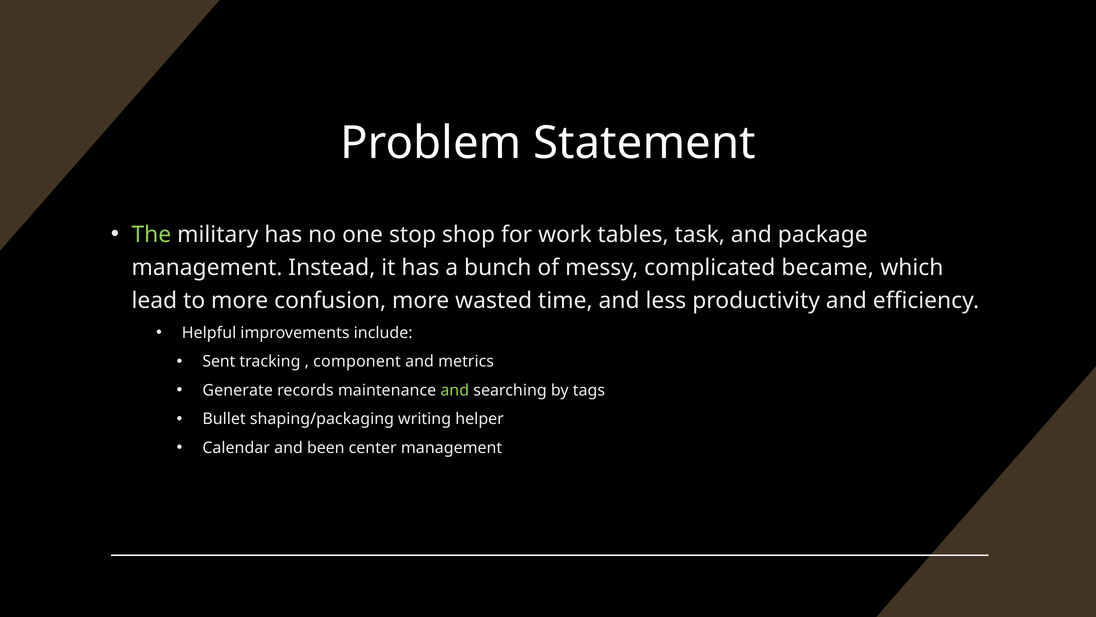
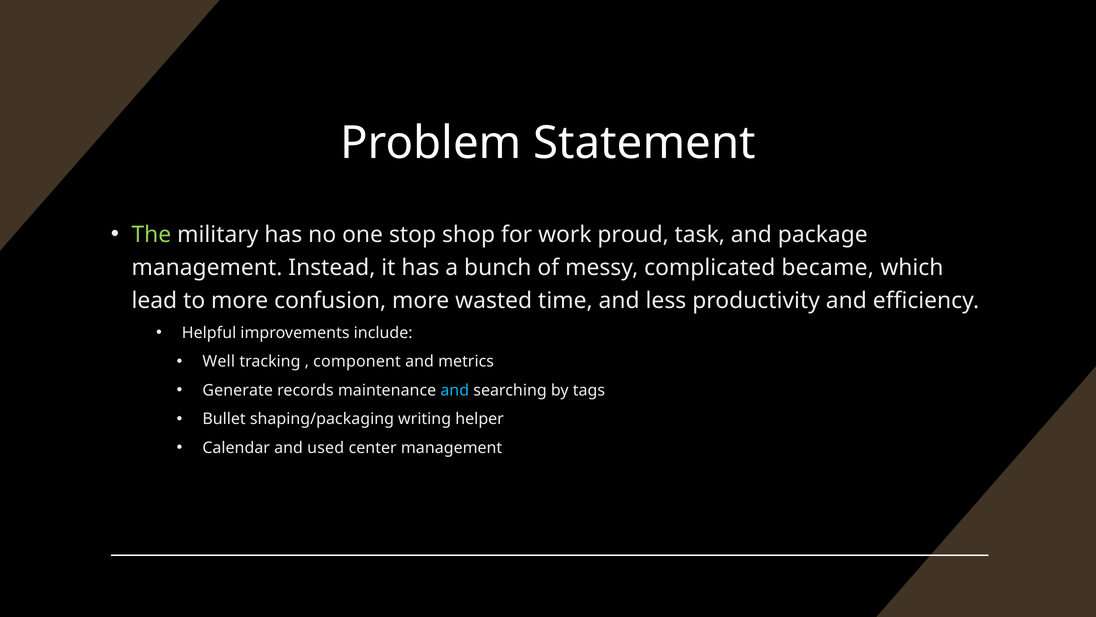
tables: tables -> proud
Sent: Sent -> Well
and at (455, 390) colour: light green -> light blue
been: been -> used
